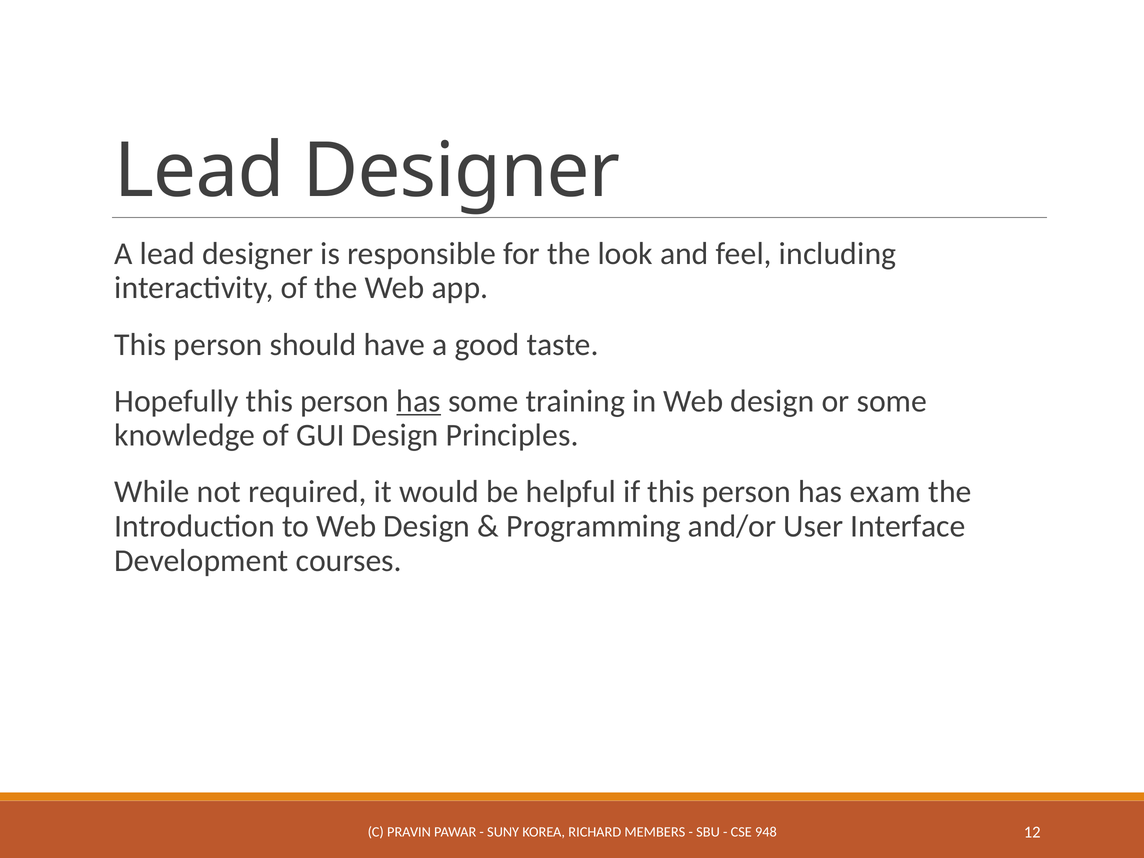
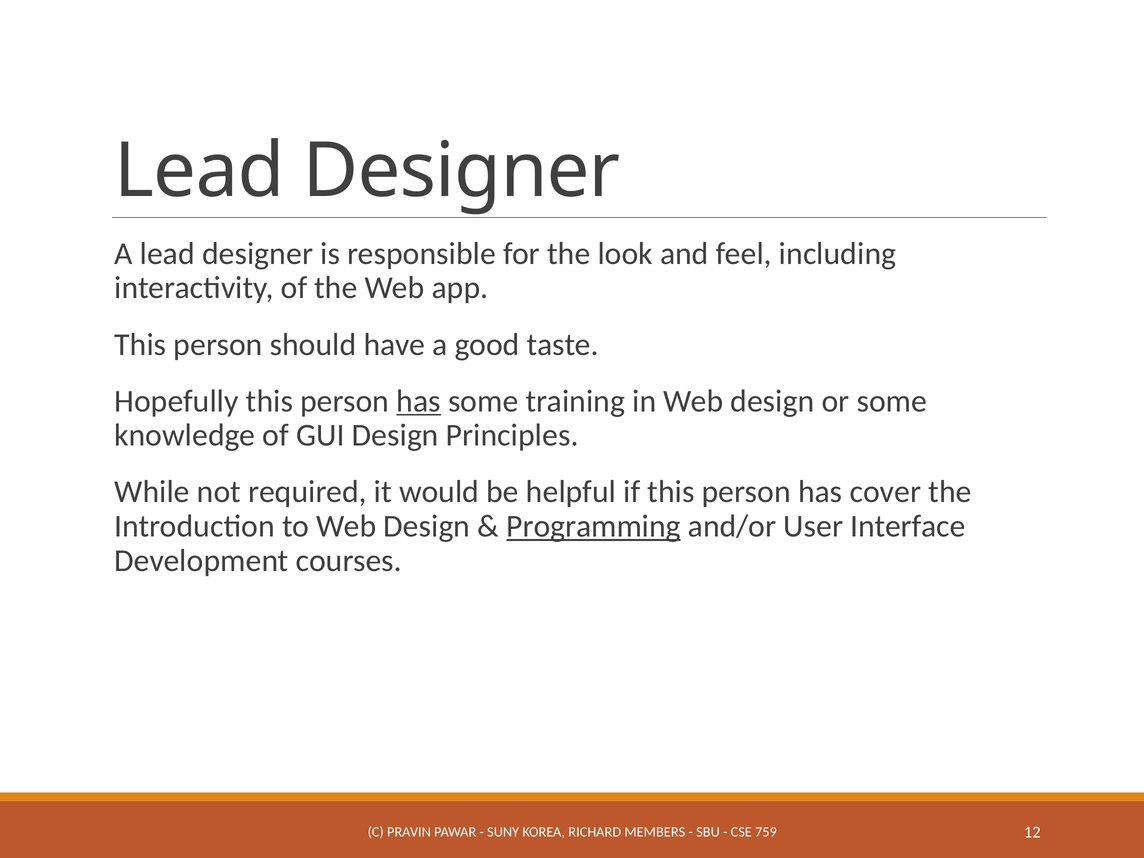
exam: exam -> cover
Programming underline: none -> present
948: 948 -> 759
